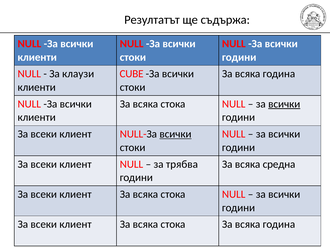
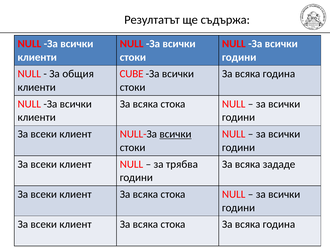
клаузи: клаузи -> общия
всички at (284, 104) underline: present -> none
средна: средна -> зададе
